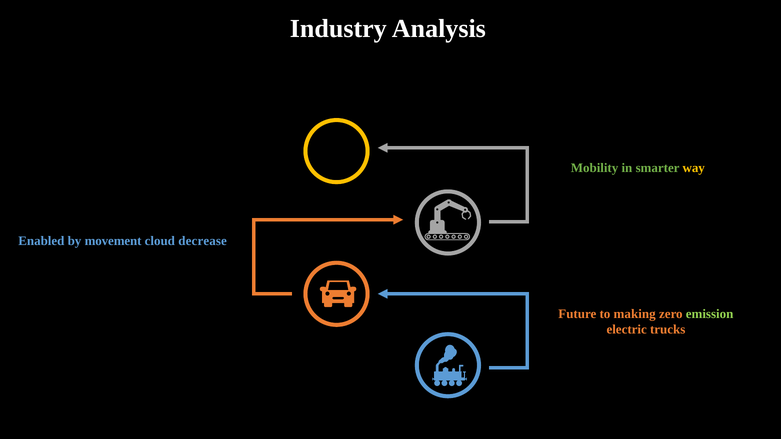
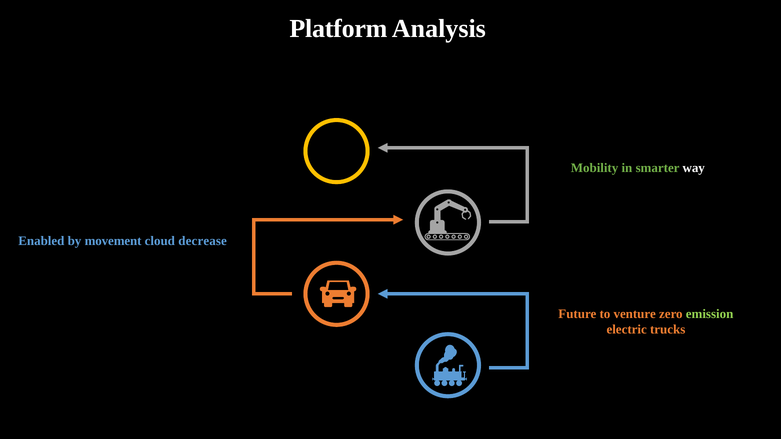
Industry: Industry -> Platform
way colour: yellow -> white
making: making -> venture
